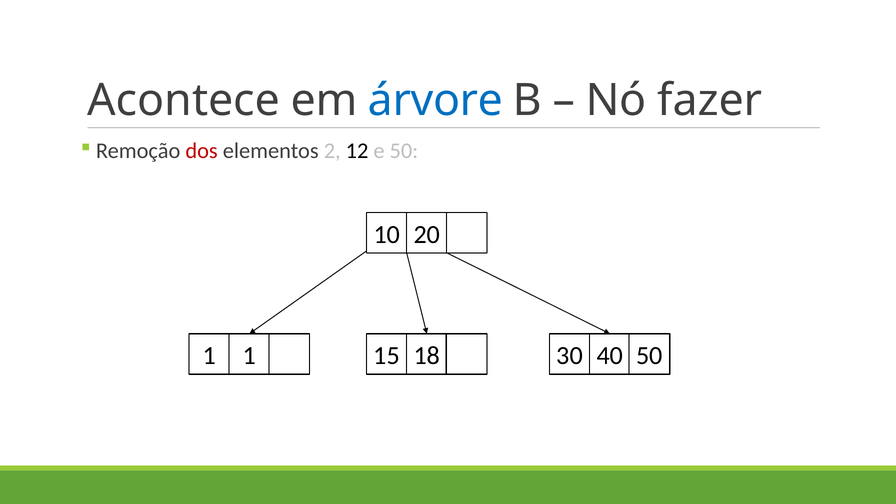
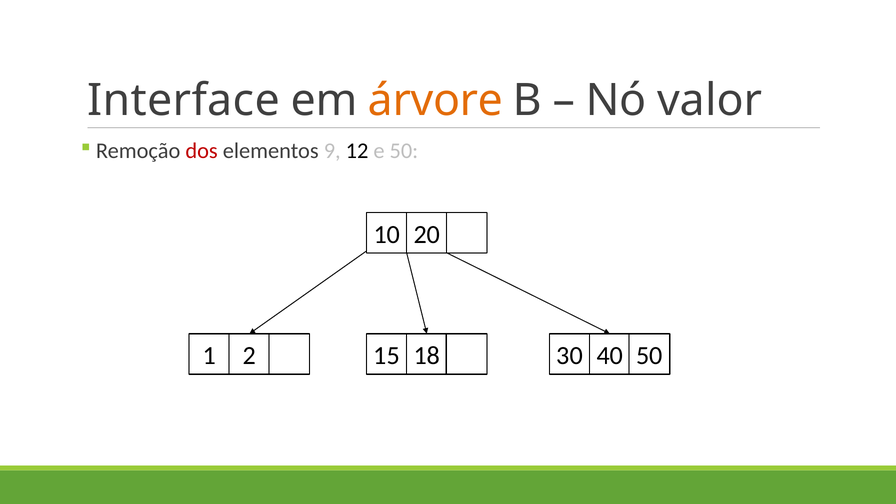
Acontece: Acontece -> Interface
árvore colour: blue -> orange
fazer: fazer -> valor
2: 2 -> 9
1 1: 1 -> 2
